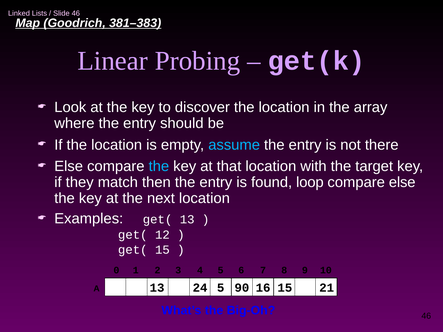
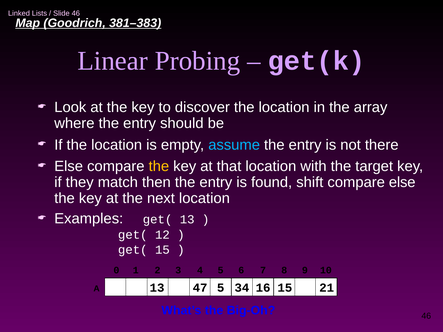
the at (159, 166) colour: light blue -> yellow
loop: loop -> shift
24: 24 -> 47
90: 90 -> 34
